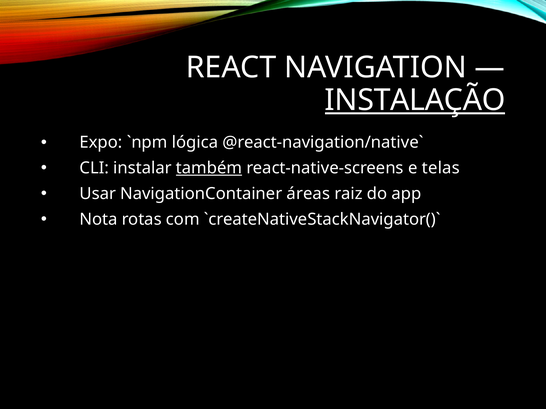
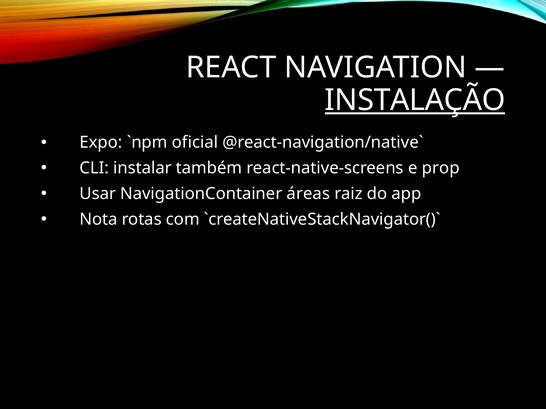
lógica: lógica -> oficial
também underline: present -> none
telas: telas -> prop
